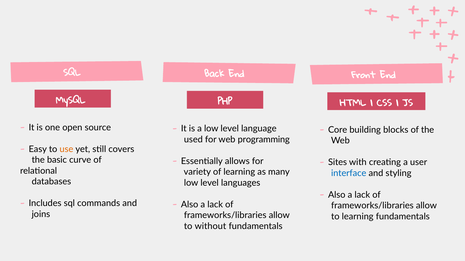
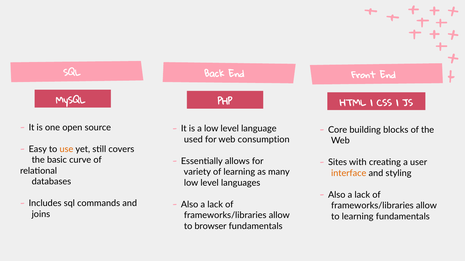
programming: programming -> consumption
interface colour: blue -> orange
without: without -> browser
